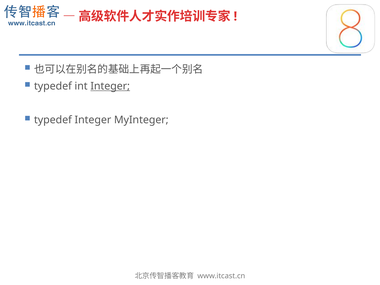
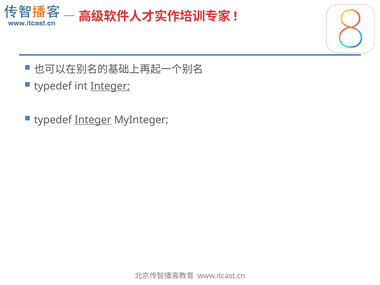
Integer at (93, 120) underline: none -> present
